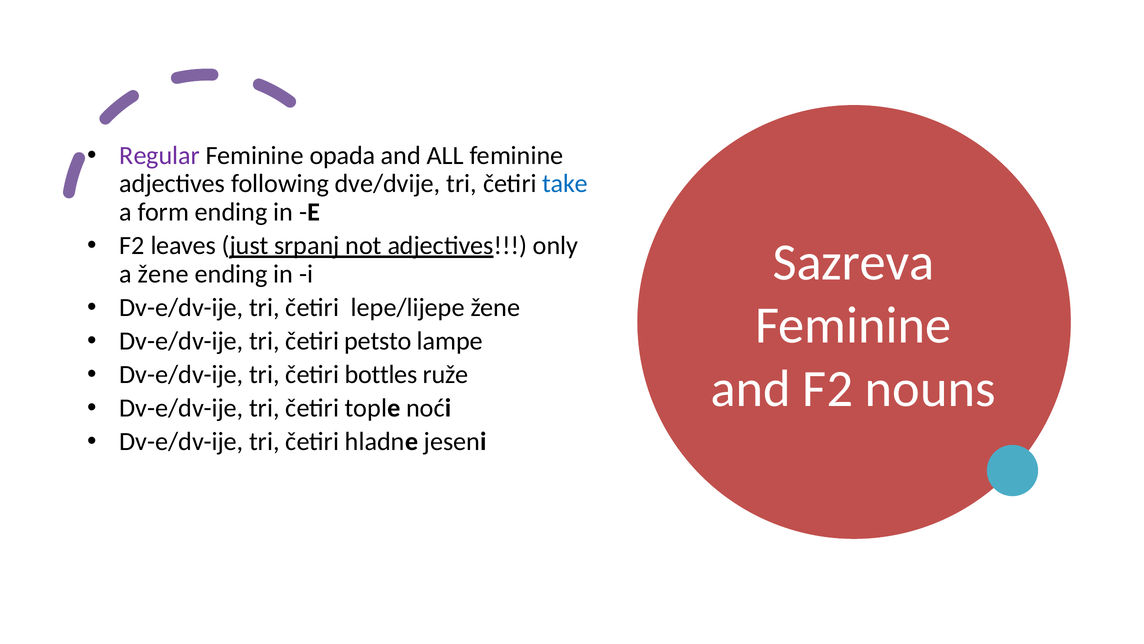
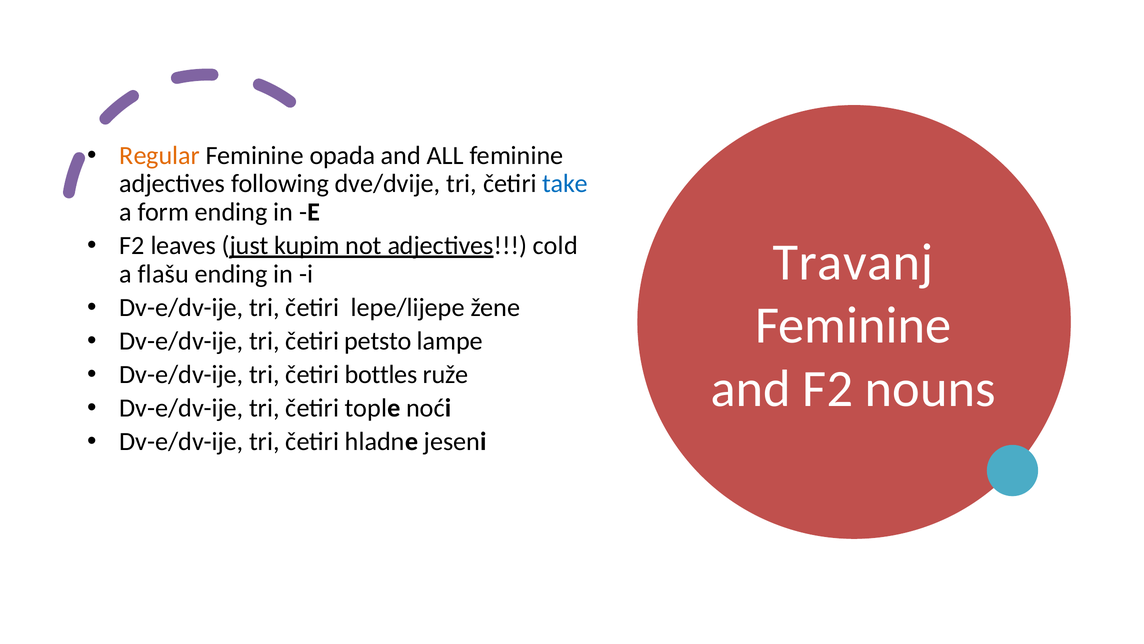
Regular colour: purple -> orange
srpanj: srpanj -> kupim
only: only -> cold
Sazreva: Sazreva -> Travanj
a žene: žene -> flašu
